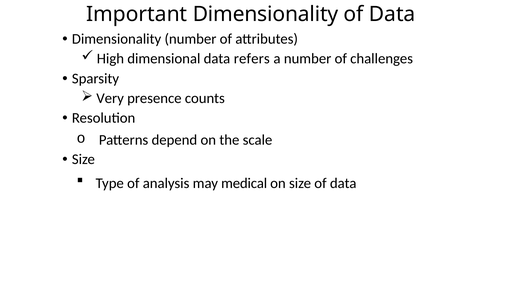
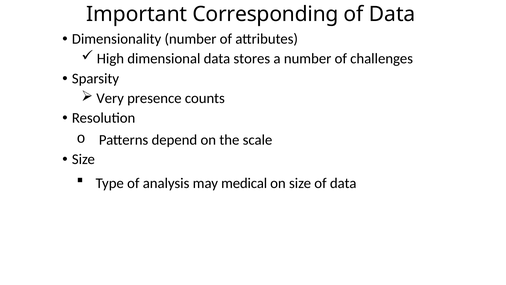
Important Dimensionality: Dimensionality -> Corresponding
refers: refers -> stores
